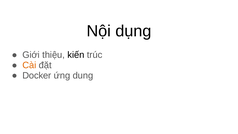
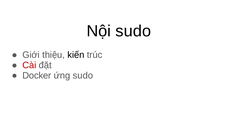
Nội dụng: dụng -> sudo
Cài colour: orange -> red
ứng dung: dung -> sudo
